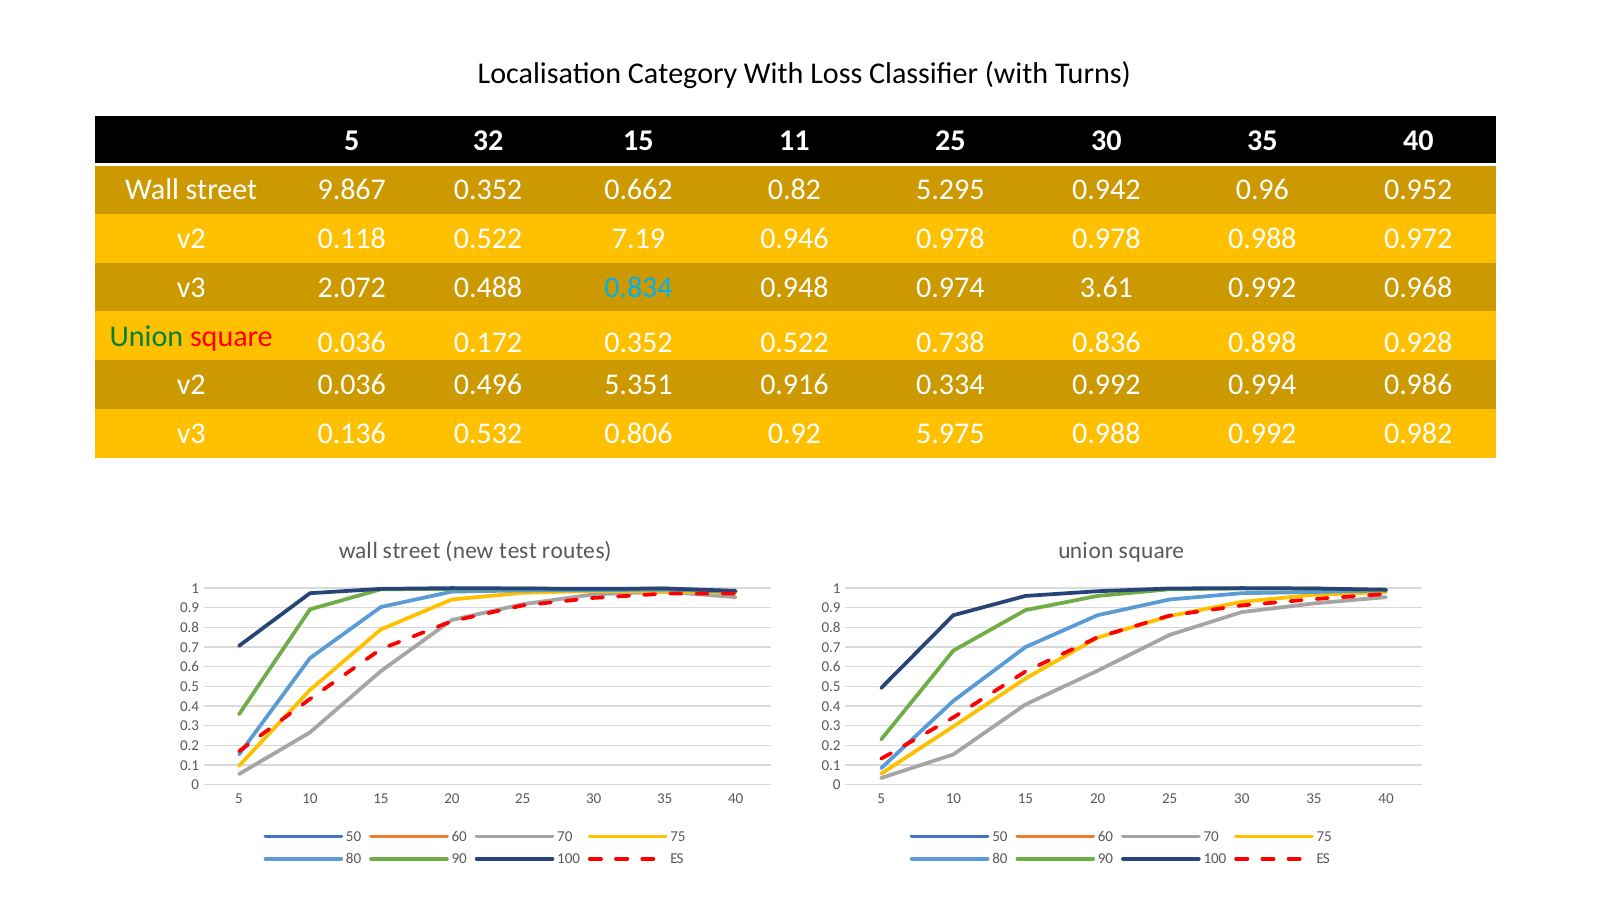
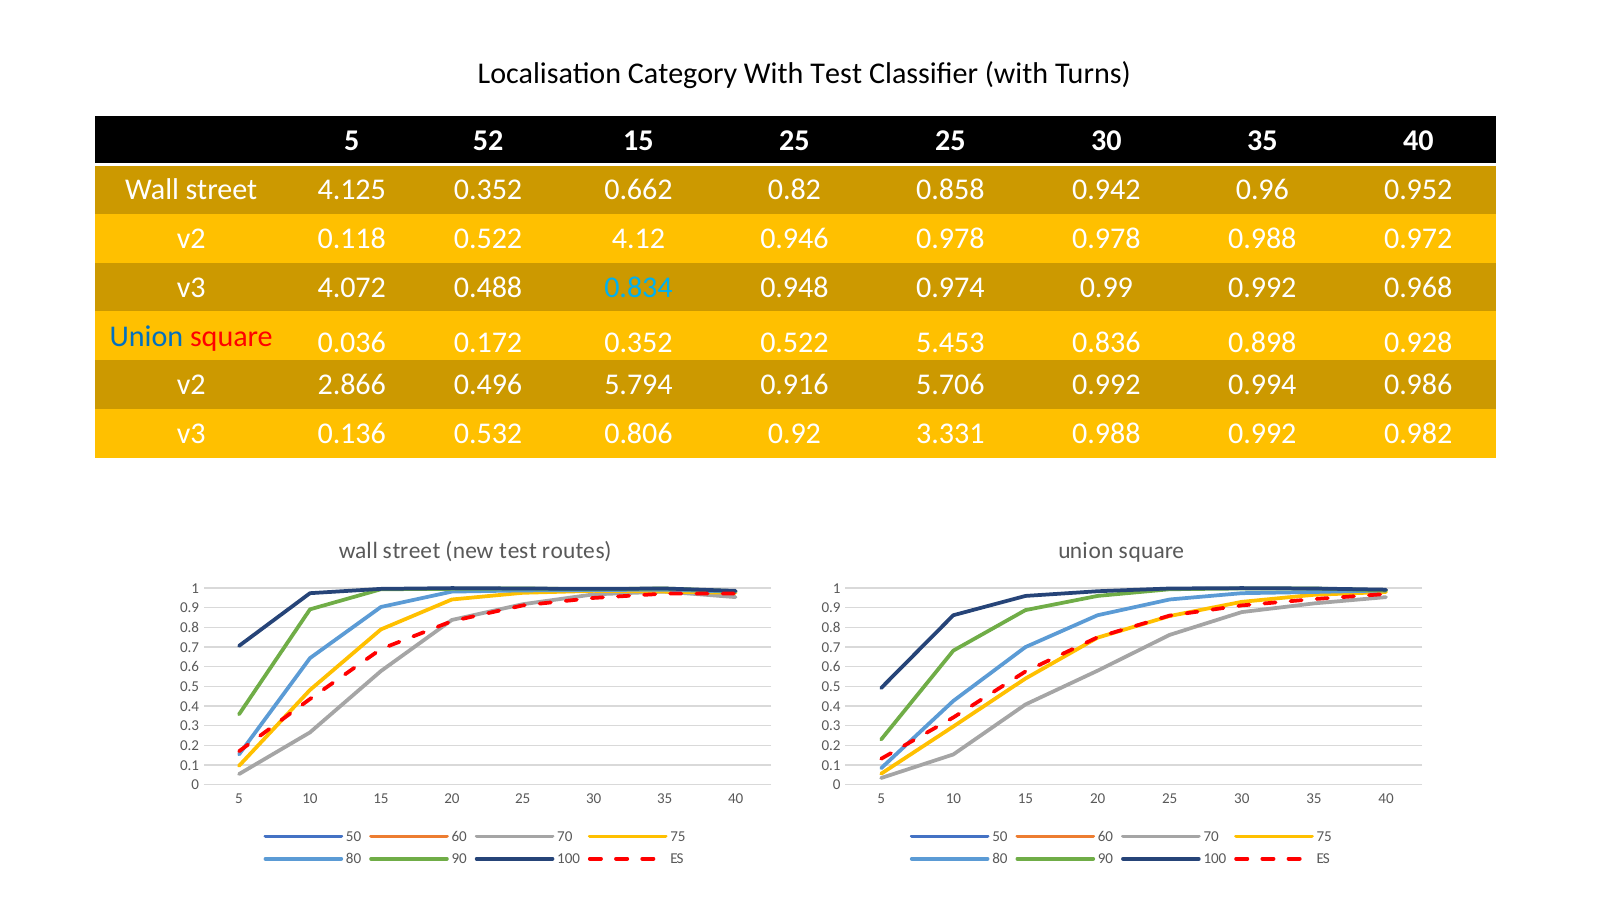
With Loss: Loss -> Test
32: 32 -> 52
15 11: 11 -> 25
9.867: 9.867 -> 4.125
5.295: 5.295 -> 0.858
7.19: 7.19 -> 4.12
2.072: 2.072 -> 4.072
3.61: 3.61 -> 0.99
Union at (146, 336) colour: green -> blue
0.738: 0.738 -> 5.453
v2 0.036: 0.036 -> 2.866
5.351: 5.351 -> 5.794
0.334: 0.334 -> 5.706
5.975: 5.975 -> 3.331
